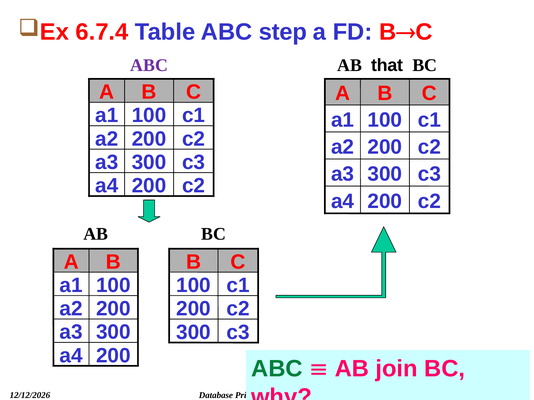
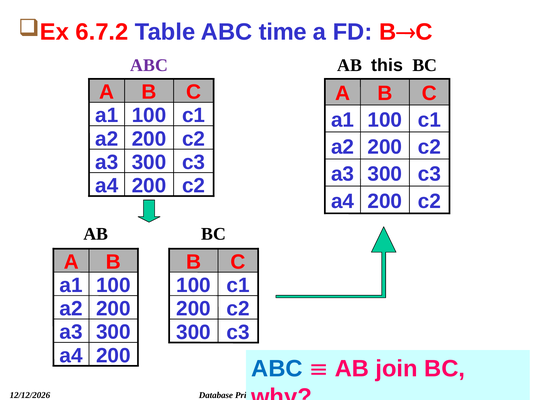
6.7.4: 6.7.4 -> 6.7.2
step: step -> time
that: that -> this
ABC at (277, 369) colour: green -> blue
